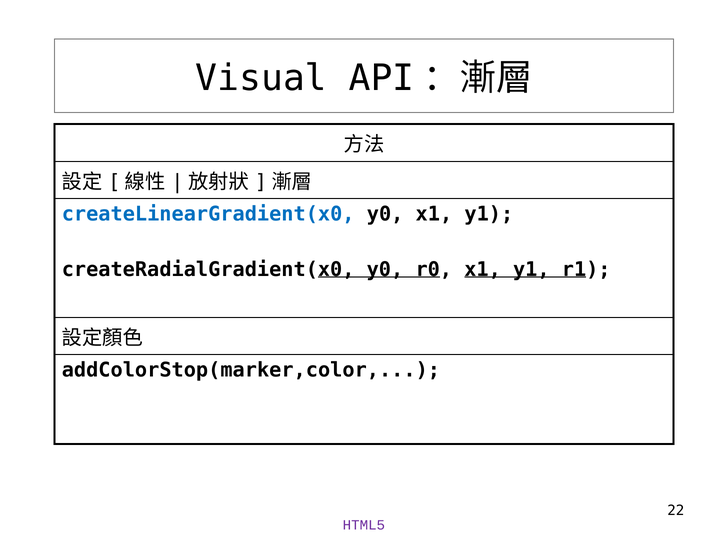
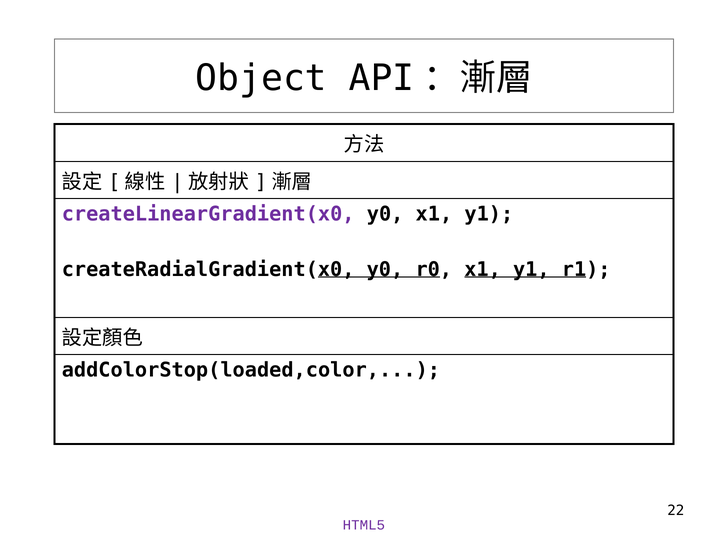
Visual: Visual -> Object
createLinearGradient(x0 colour: blue -> purple
addColorStop(marker,color: addColorStop(marker,color -> addColorStop(loaded,color
